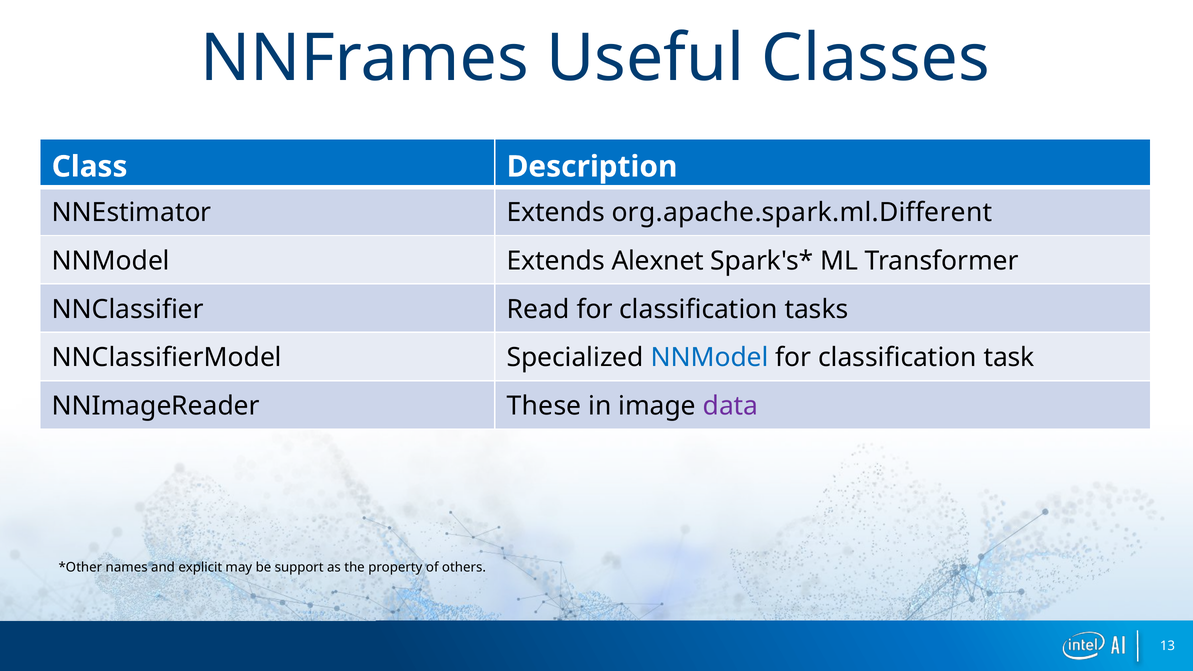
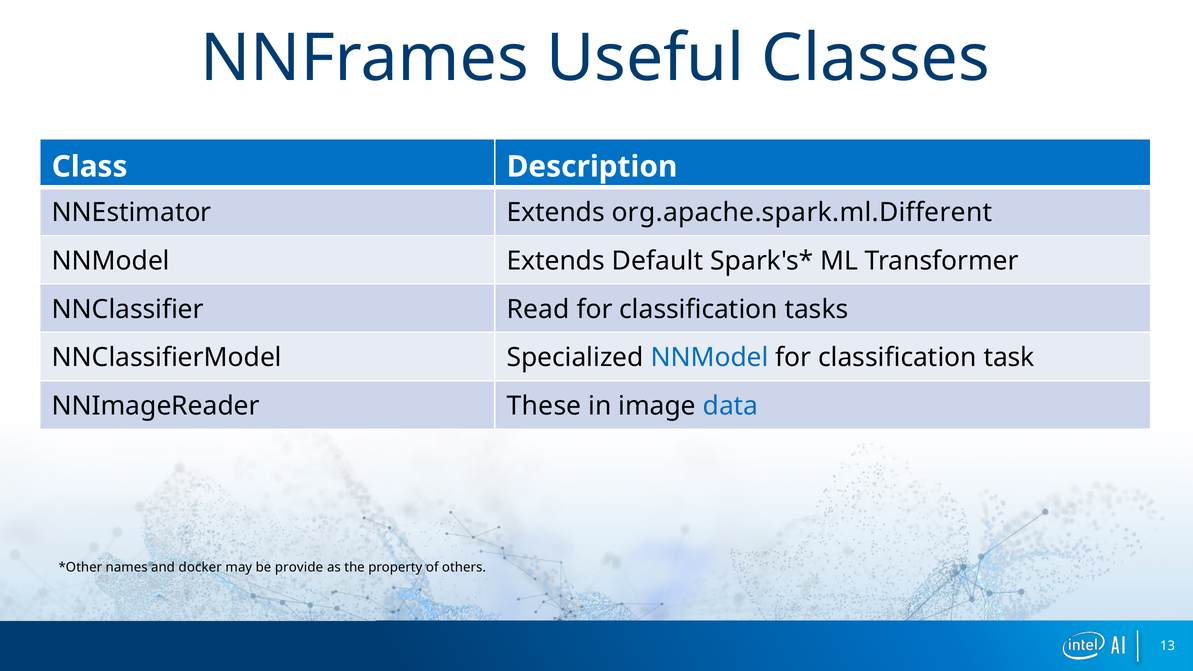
Alexnet: Alexnet -> Default
data colour: purple -> blue
explicit: explicit -> docker
support: support -> provide
